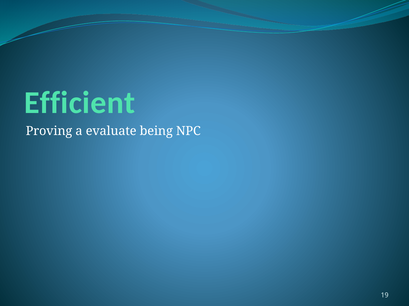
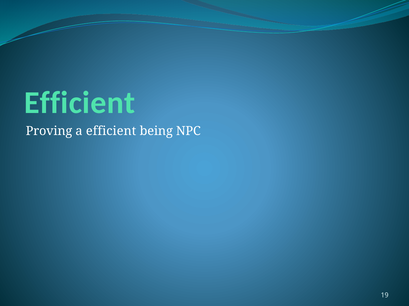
a evaluate: evaluate -> efficient
